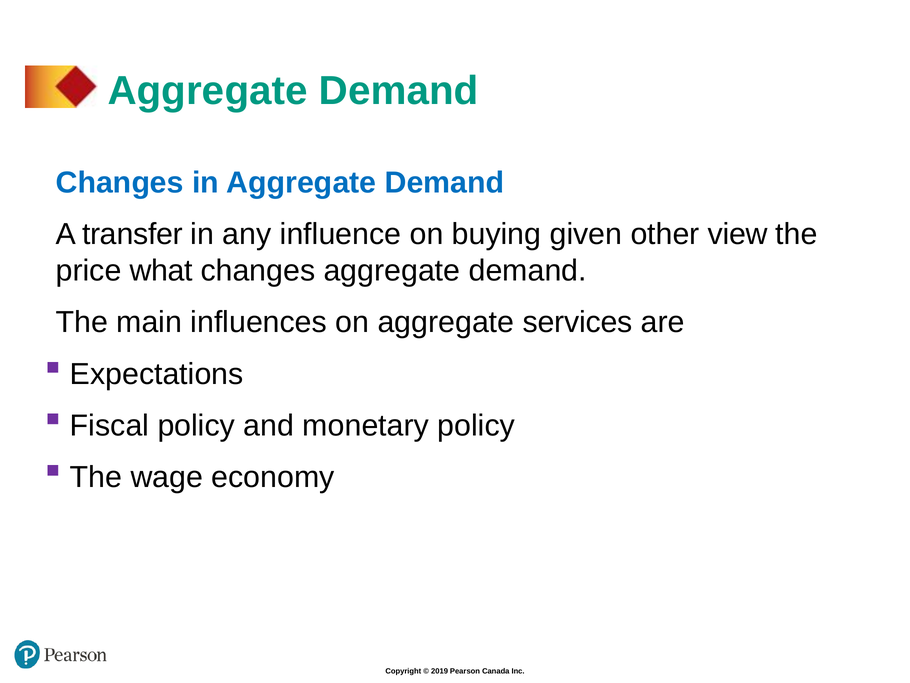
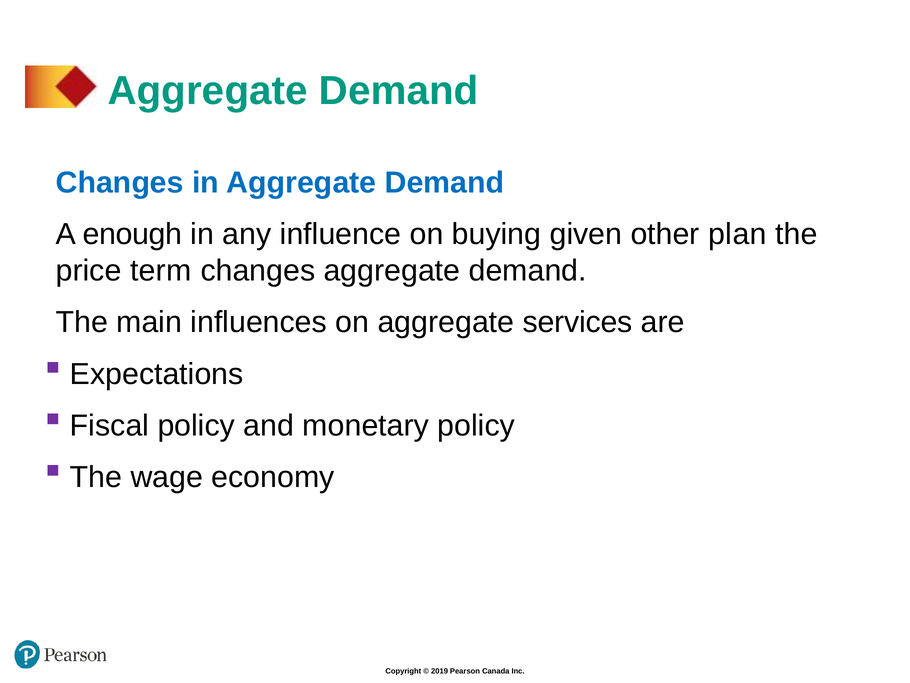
transfer: transfer -> enough
view: view -> plan
what: what -> term
